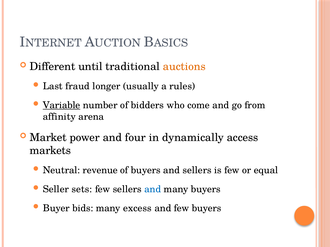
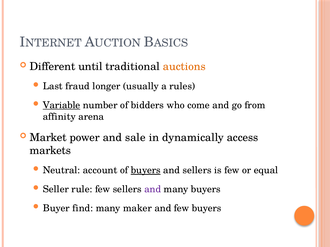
four: four -> sale
revenue: revenue -> account
buyers at (146, 171) underline: none -> present
sets: sets -> rule
and at (153, 190) colour: blue -> purple
bids: bids -> find
excess: excess -> maker
